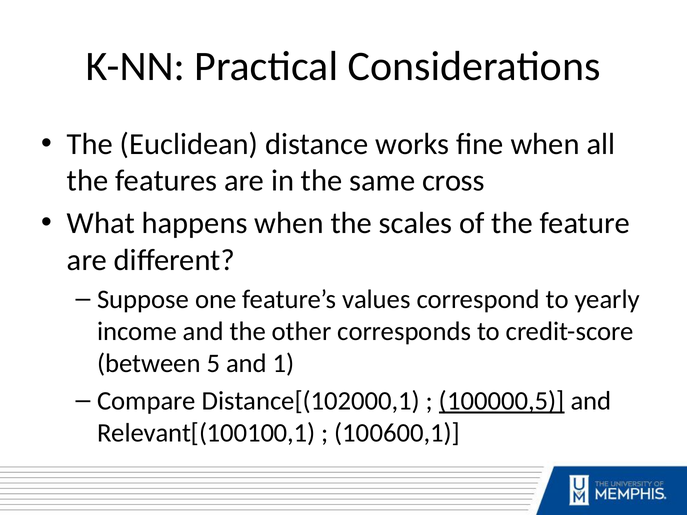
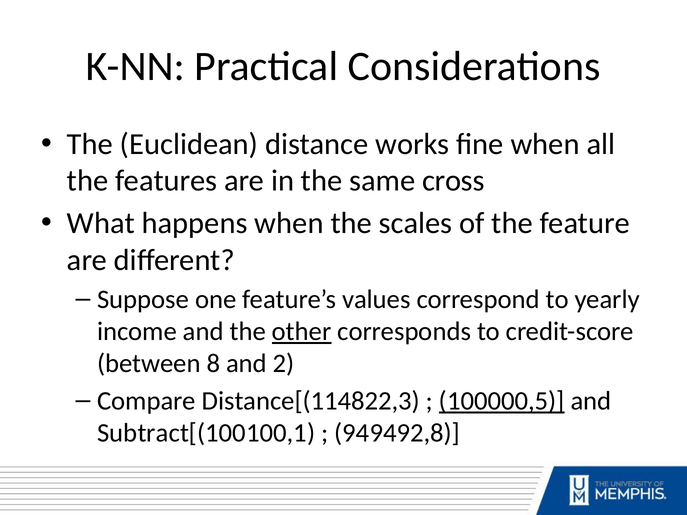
other underline: none -> present
5: 5 -> 8
1: 1 -> 2
Distance[(102000,1: Distance[(102000,1 -> Distance[(114822,3
Relevant[(100100,1: Relevant[(100100,1 -> Subtract[(100100,1
100600,1: 100600,1 -> 949492,8
